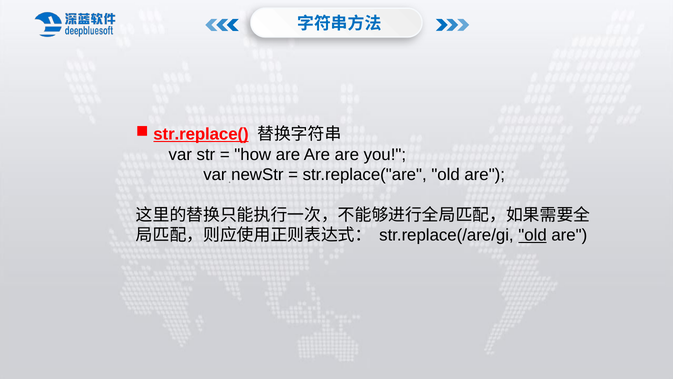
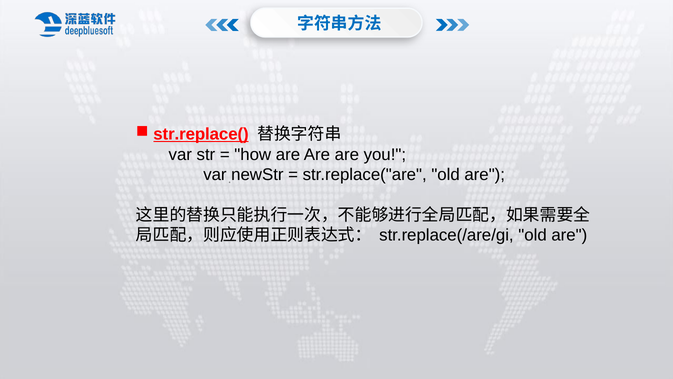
old at (533, 235) underline: present -> none
